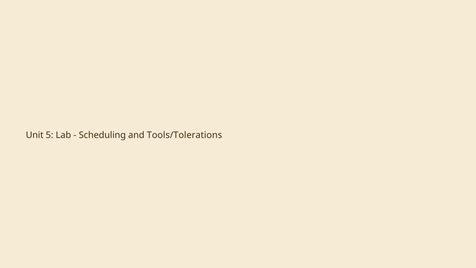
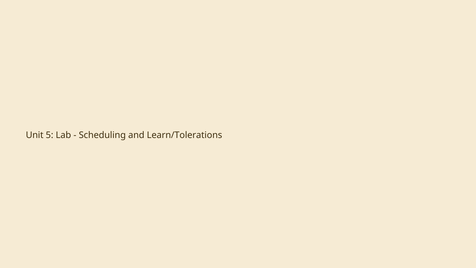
Tools/Tolerations: Tools/Tolerations -> Learn/Tolerations
